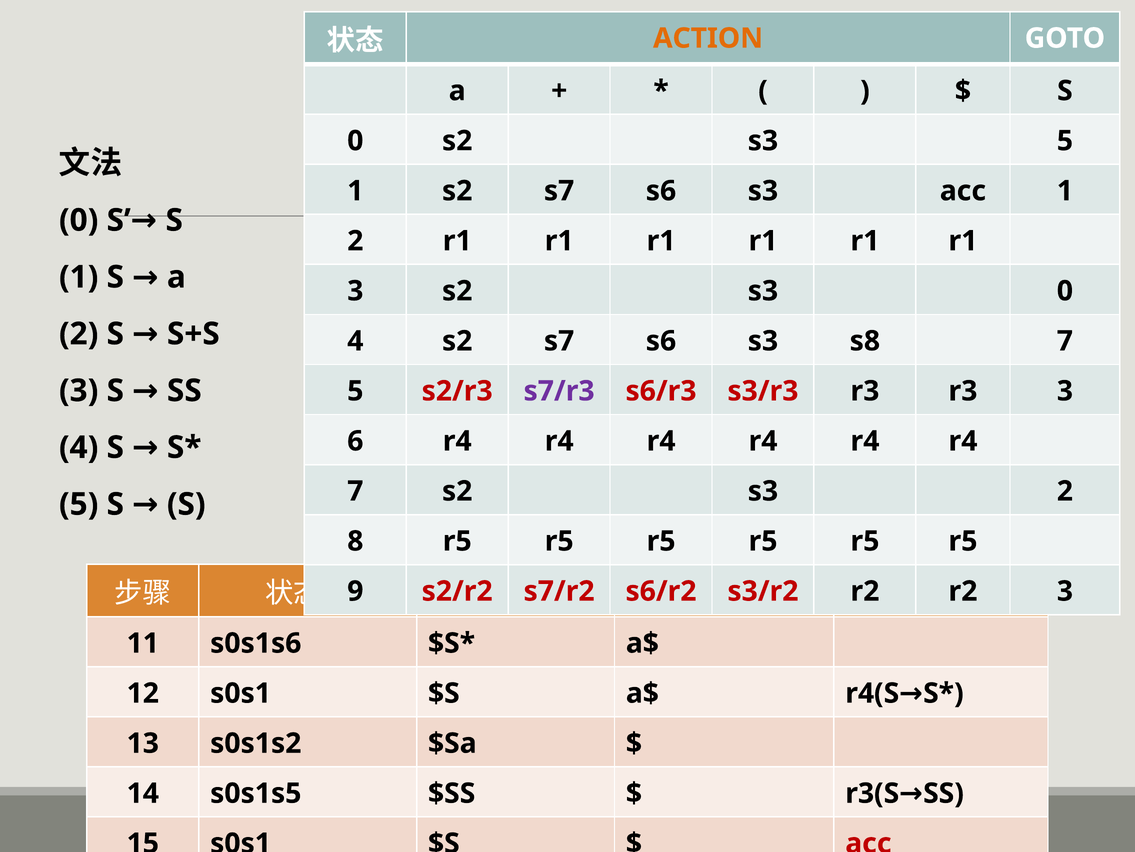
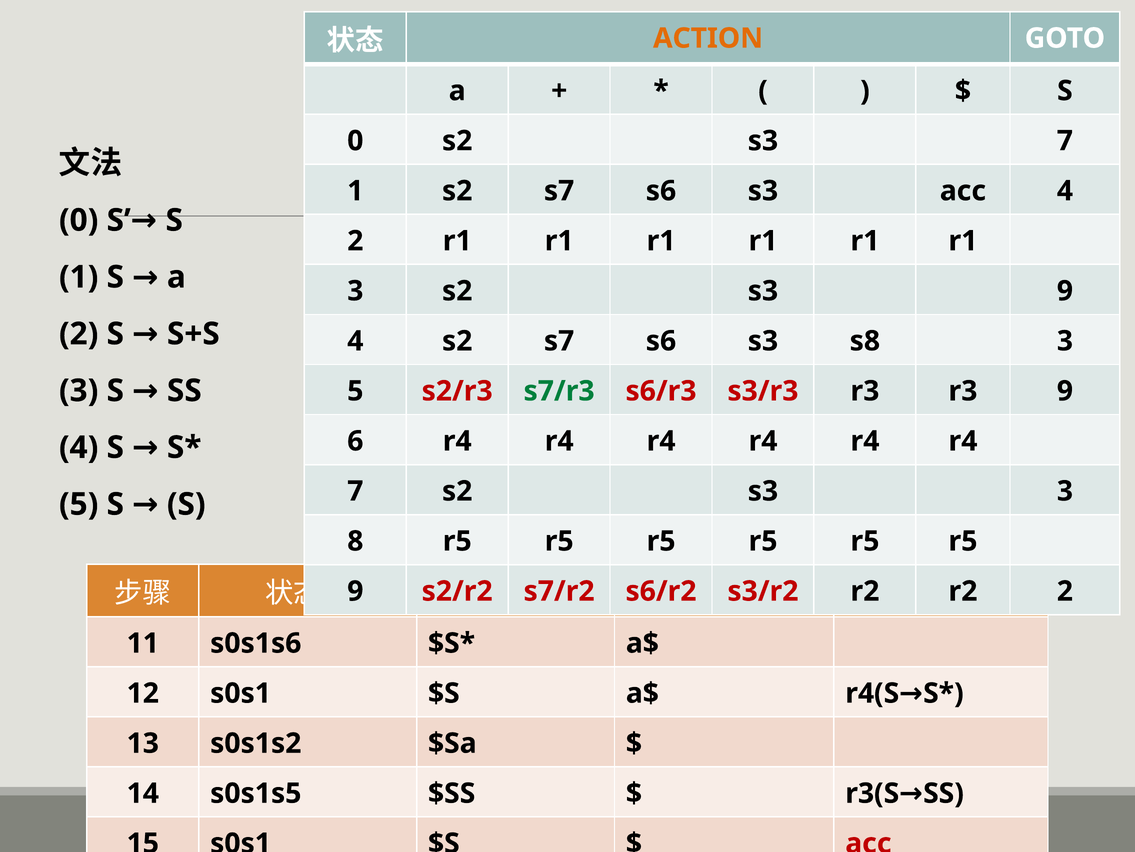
s3 5: 5 -> 7
acc 1: 1 -> 4
s3 0: 0 -> 9
s8 7: 7 -> 3
s7/r3 colour: purple -> green
r3 3: 3 -> 9
s3 2: 2 -> 3
3 at (1065, 591): 3 -> 2
